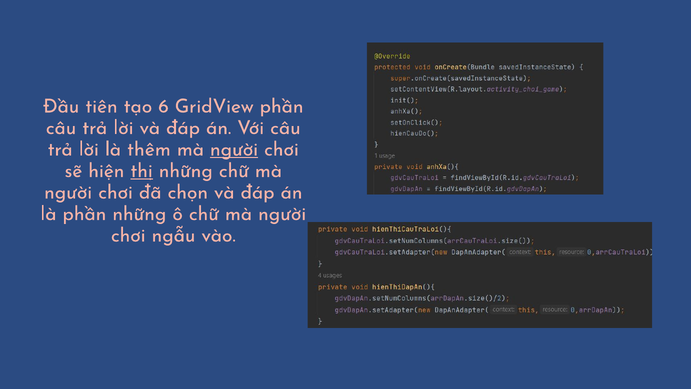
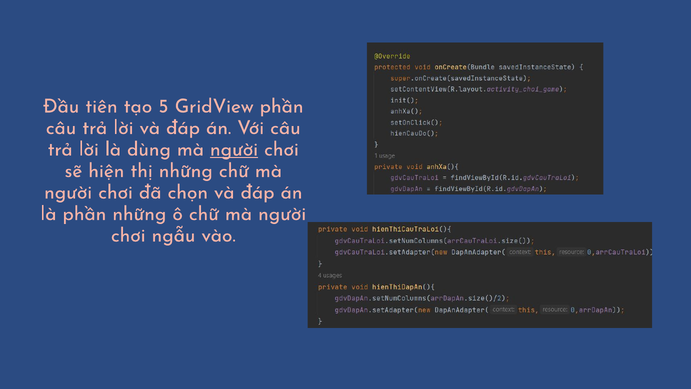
6: 6 -> 5
thêm: thêm -> dùng
thị underline: present -> none
